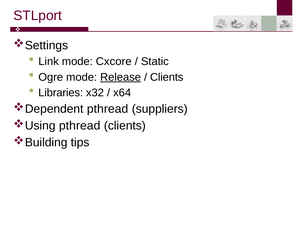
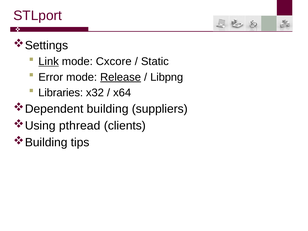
Link underline: none -> present
Ogre: Ogre -> Error
Clients at (167, 77): Clients -> Libpng
pthread at (108, 109): pthread -> building
